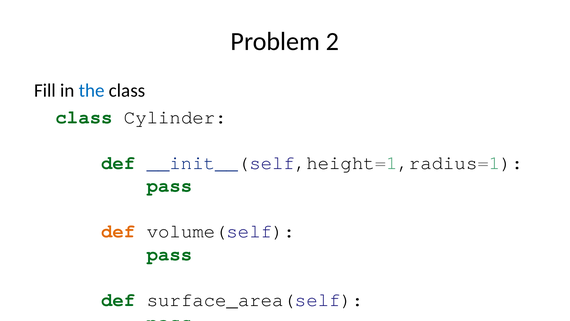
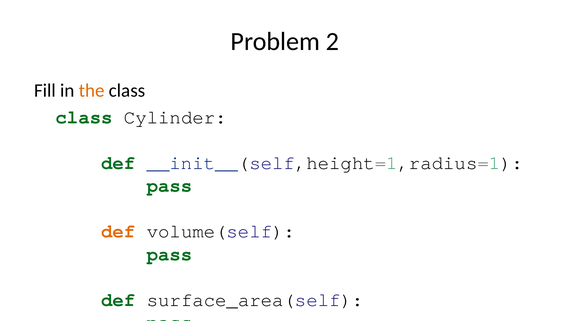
the colour: blue -> orange
